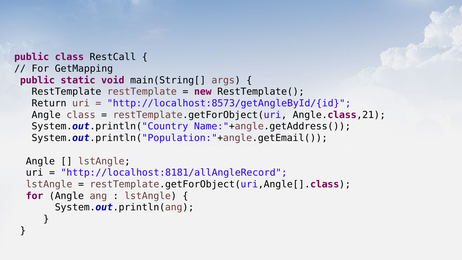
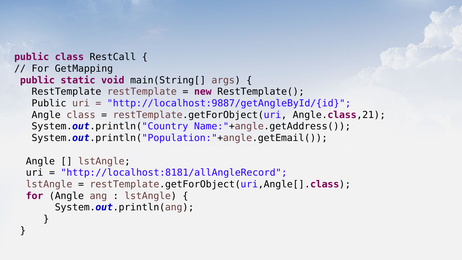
Return at (49, 103): Return -> Public
http://localhost:8573/getAngleById/{id: http://localhost:8573/getAngleById/{id -> http://localhost:9887/getAngleById/{id
